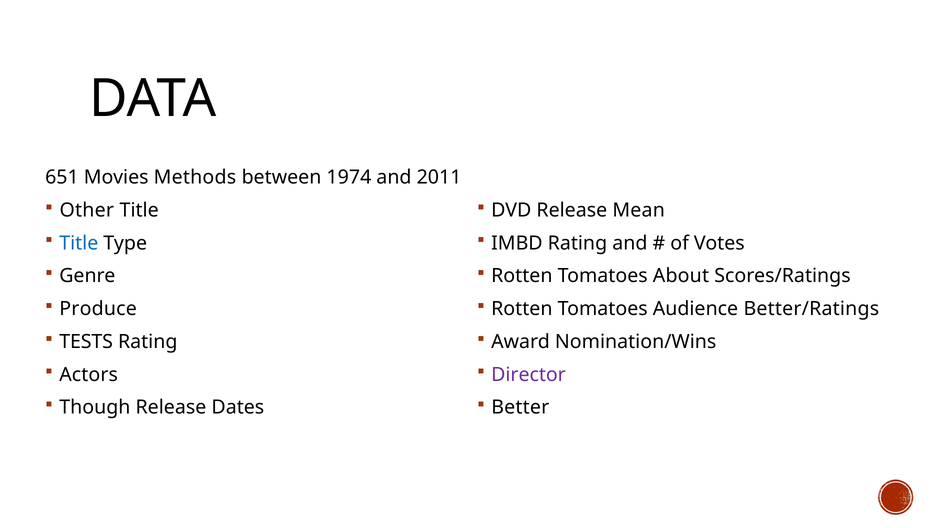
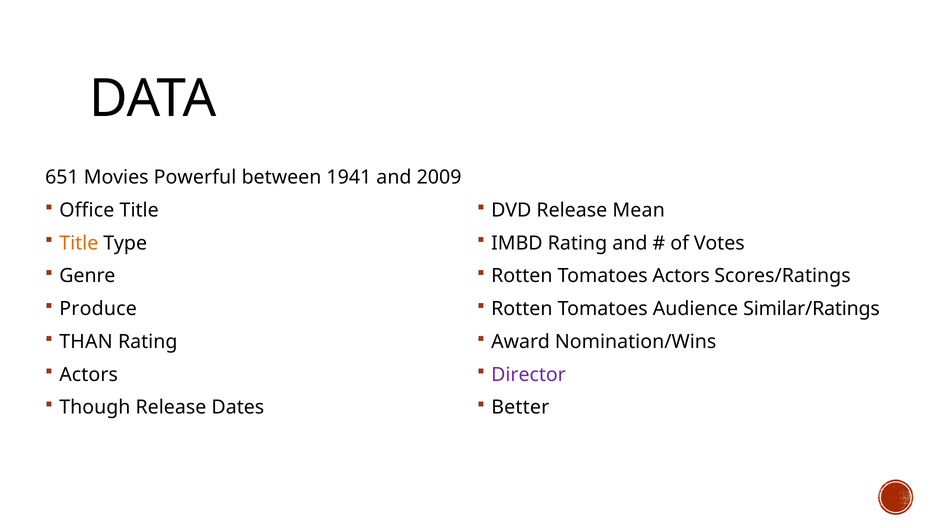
Methods: Methods -> Powerful
1974: 1974 -> 1941
2011: 2011 -> 2009
Other: Other -> Office
Title at (79, 243) colour: blue -> orange
Tomatoes About: About -> Actors
Better/Ratings: Better/Ratings -> Similar/Ratings
TESTS: TESTS -> THAN
